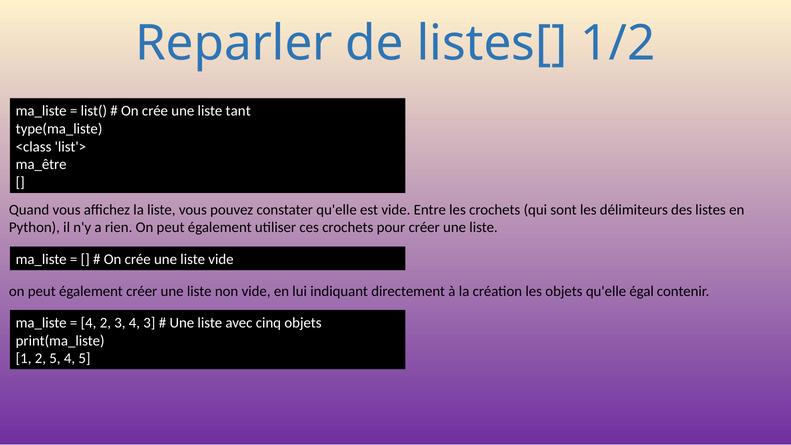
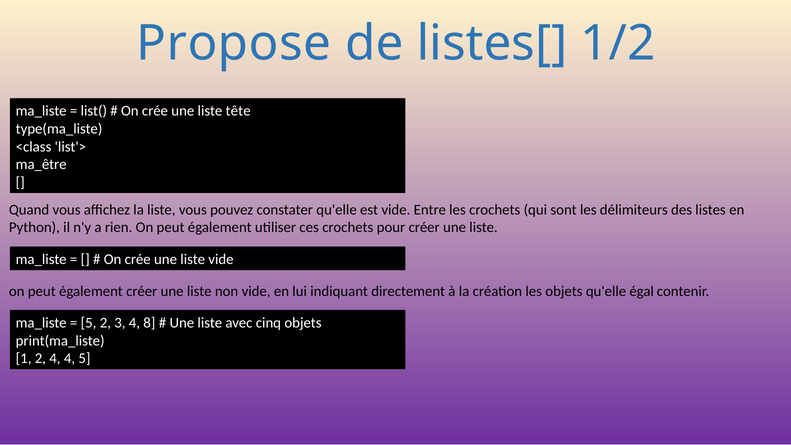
Reparler: Reparler -> Propose
tant: tant -> tête
4 at (89, 323): 4 -> 5
4 3: 3 -> 8
2 5: 5 -> 4
